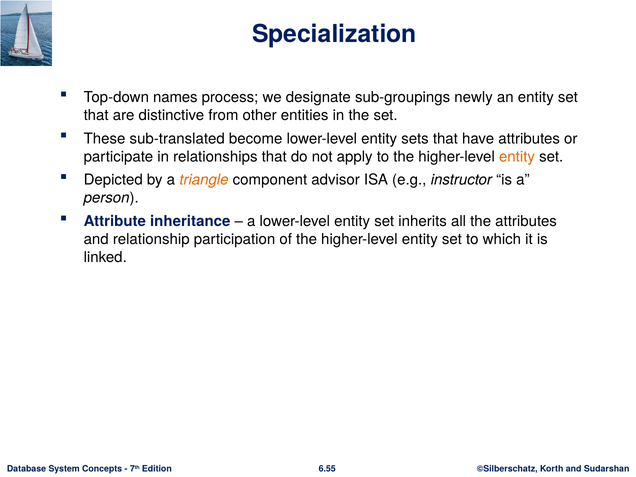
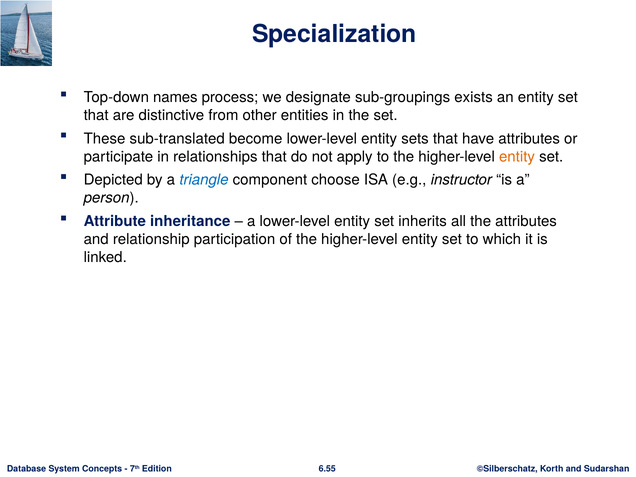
newly: newly -> exists
triangle colour: orange -> blue
advisor: advisor -> choose
